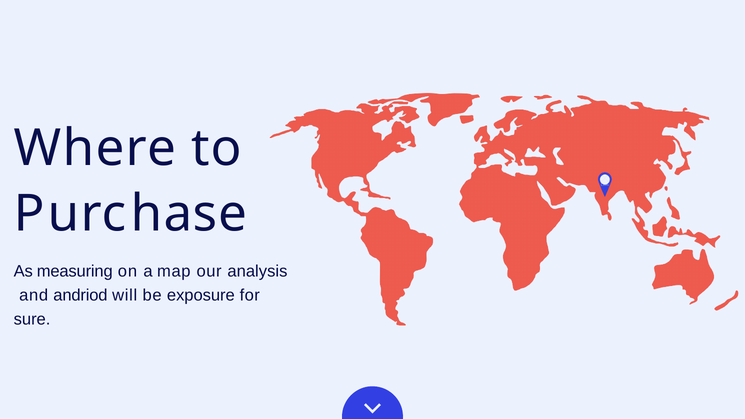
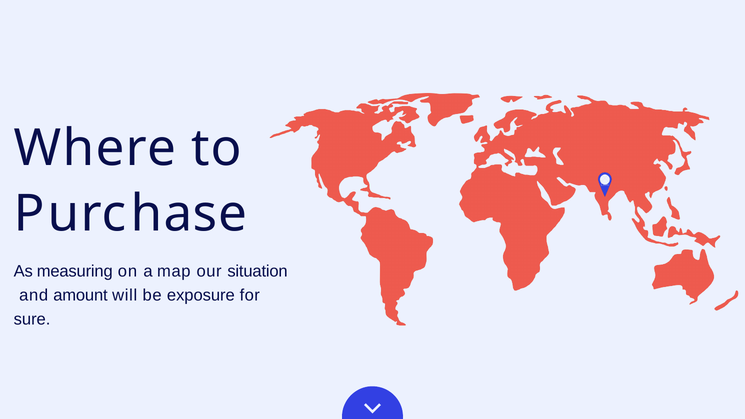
analysis: analysis -> situation
andriod: andriod -> amount
